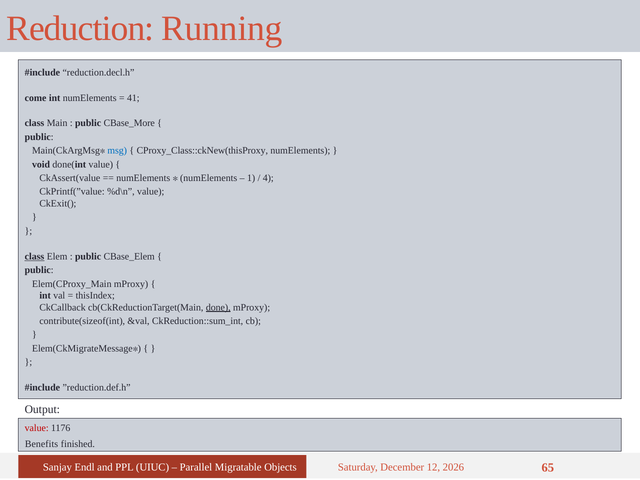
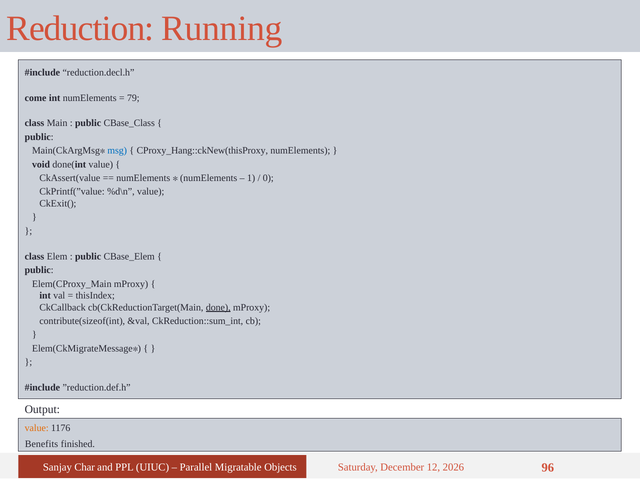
41: 41 -> 79
CBase_More: CBase_More -> CBase_Class
CProxy_Class::ckNew(thisProxy: CProxy_Class::ckNew(thisProxy -> CProxy_Hang::ckNew(thisProxy
4: 4 -> 0
class at (35, 256) underline: present -> none
value at (37, 428) colour: red -> orange
Endl: Endl -> Char
65: 65 -> 96
